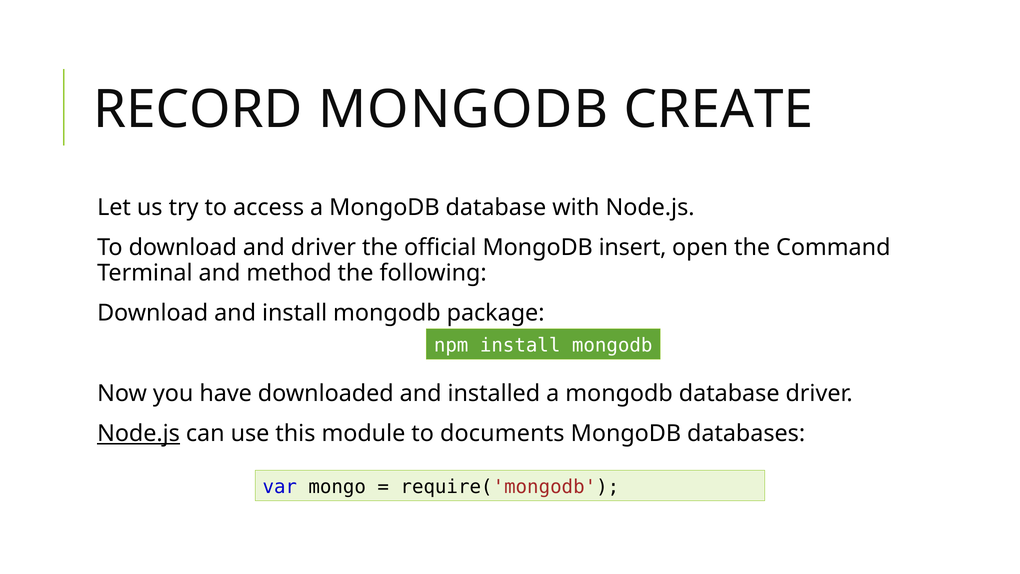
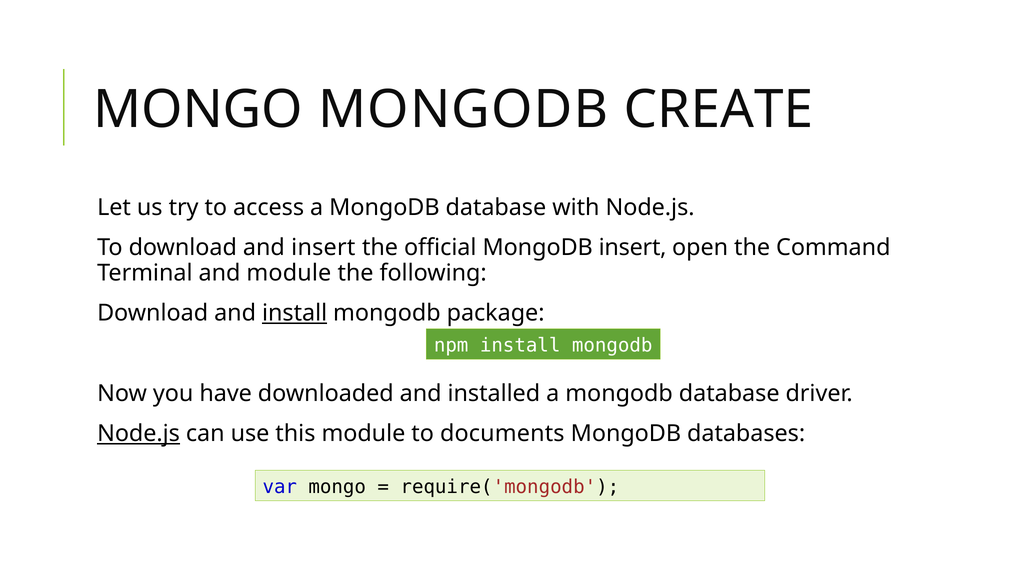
RECORD at (198, 109): RECORD -> MONGO
and driver: driver -> insert
and method: method -> module
install at (295, 313) underline: none -> present
